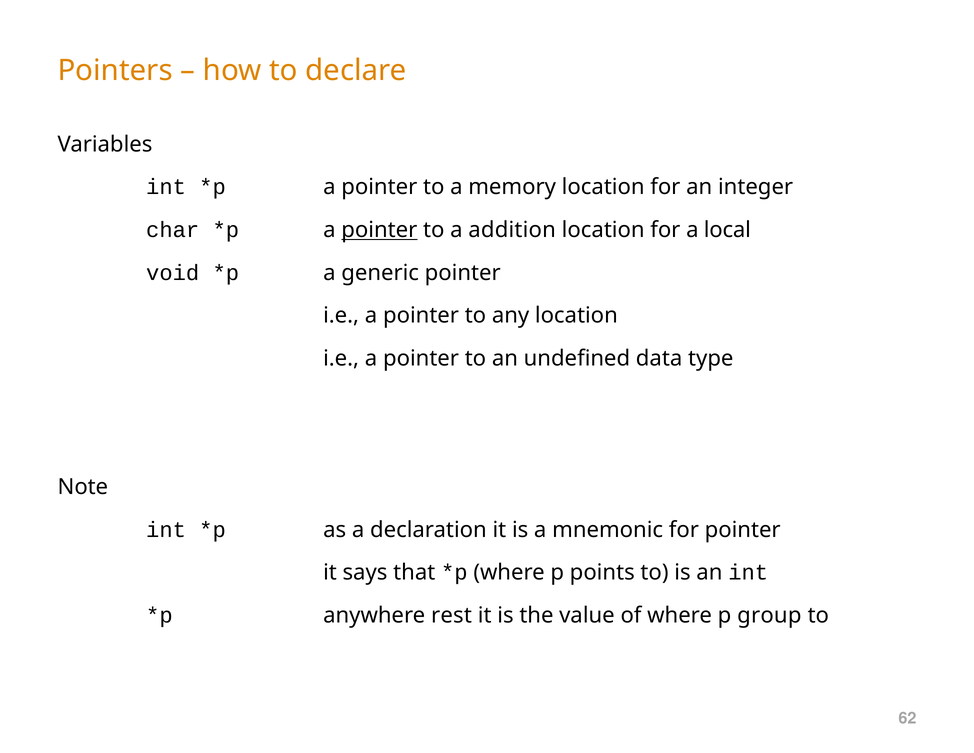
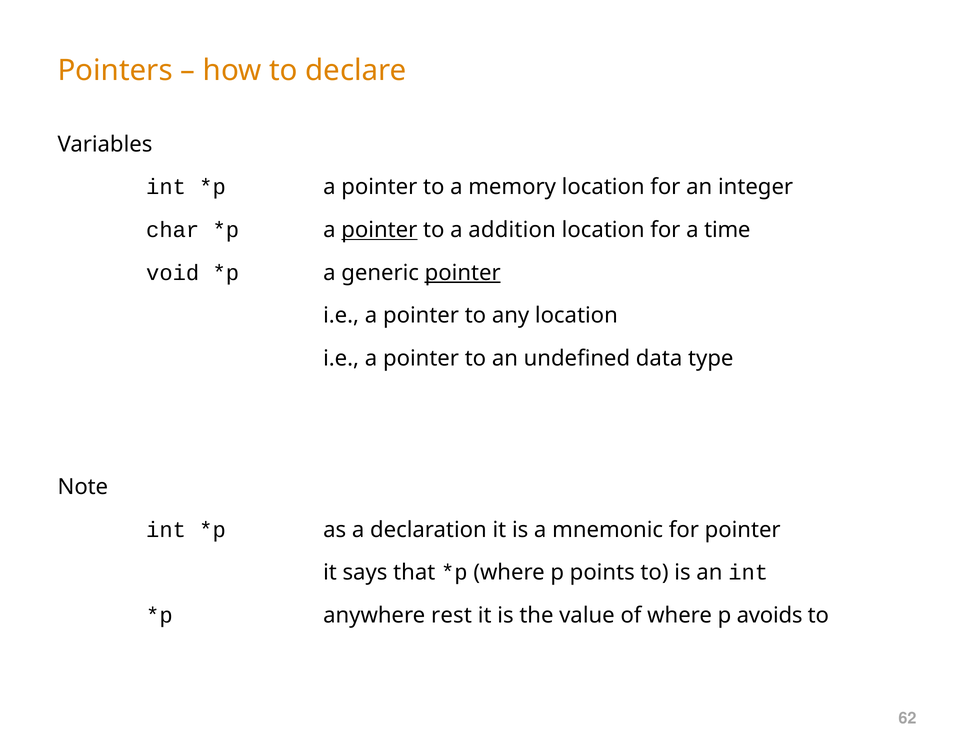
local: local -> time
pointer at (463, 273) underline: none -> present
group: group -> avoids
